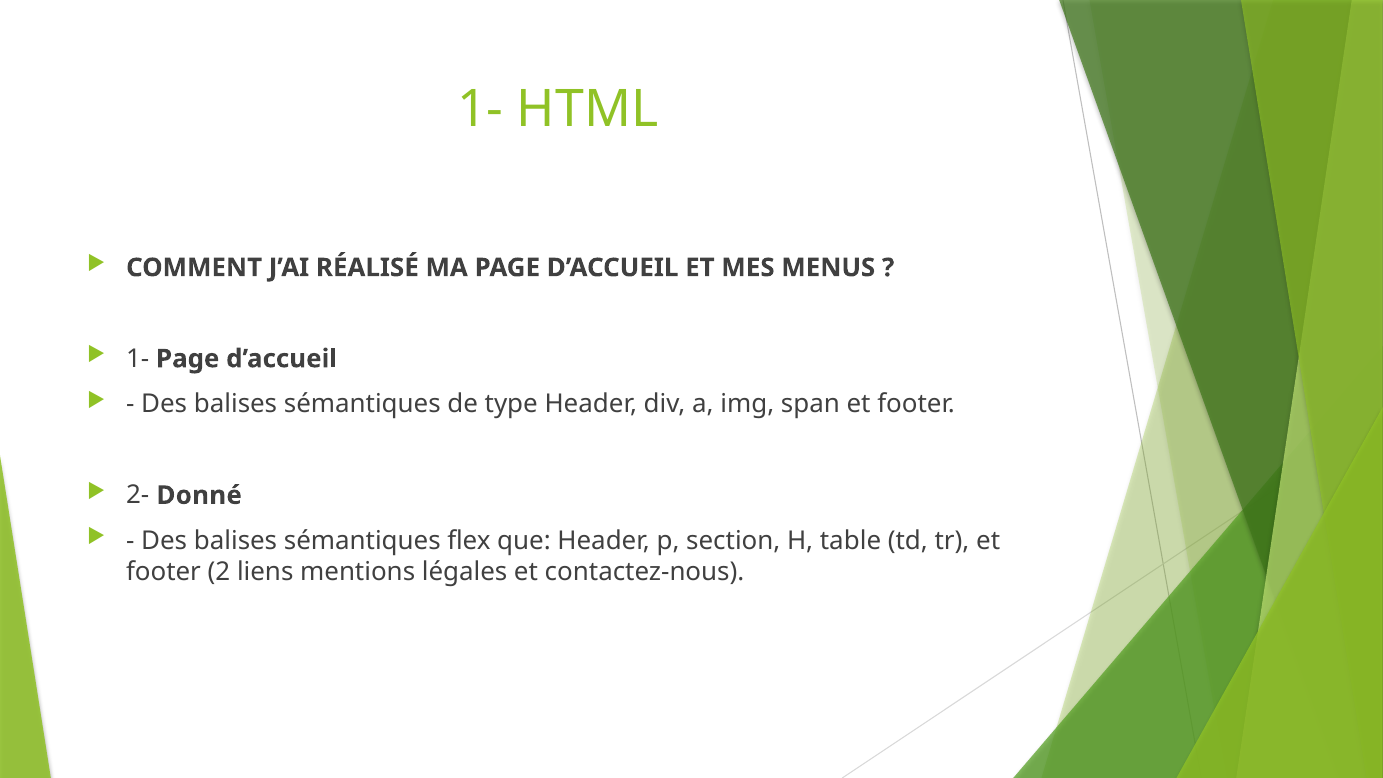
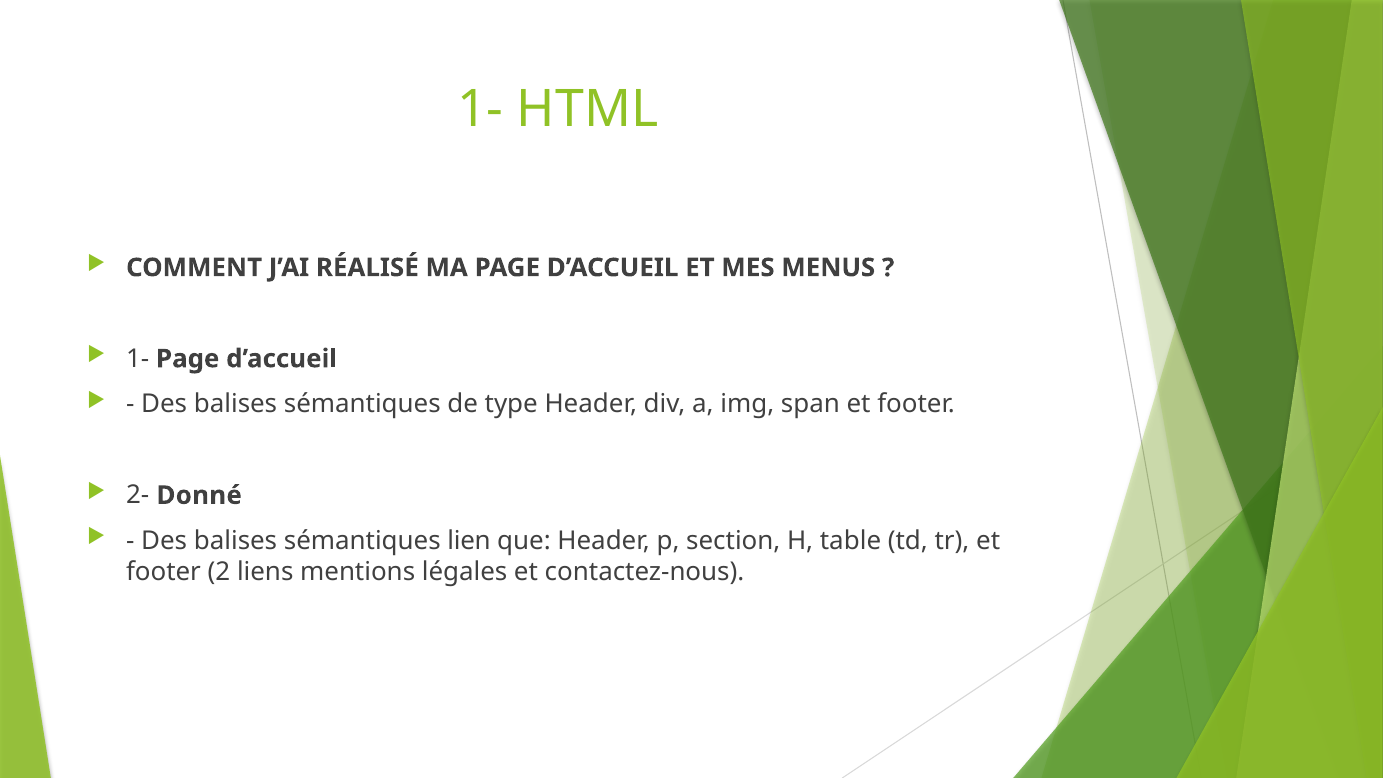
flex: flex -> lien
